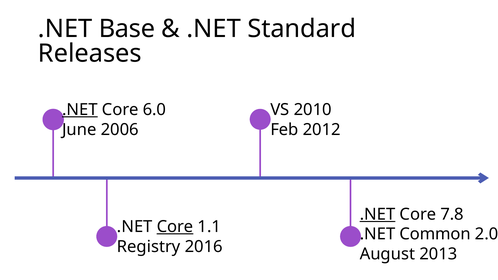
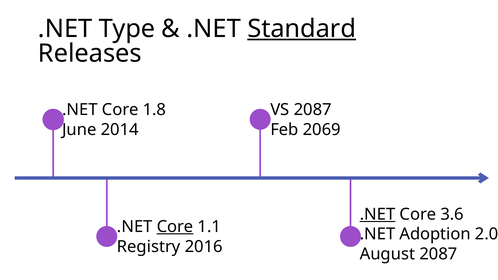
Base: Base -> Type
Standard underline: none -> present
.NET at (80, 110) underline: present -> none
6.0: 6.0 -> 1.8
VS 2010: 2010 -> 2087
2006: 2006 -> 2014
2012: 2012 -> 2069
7.8: 7.8 -> 3.6
Common: Common -> Adoption
August 2013: 2013 -> 2087
